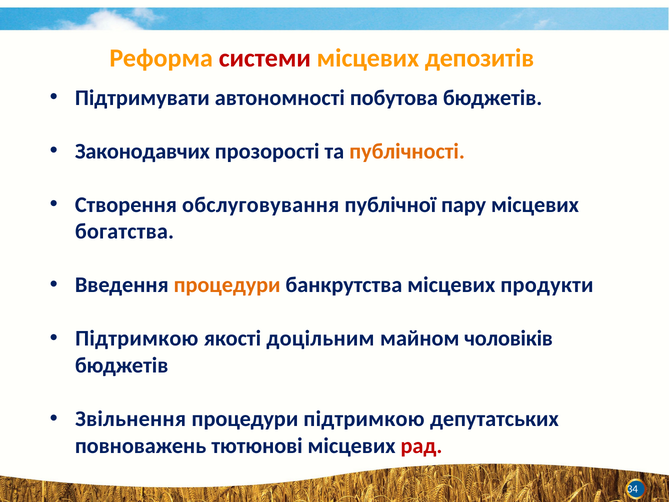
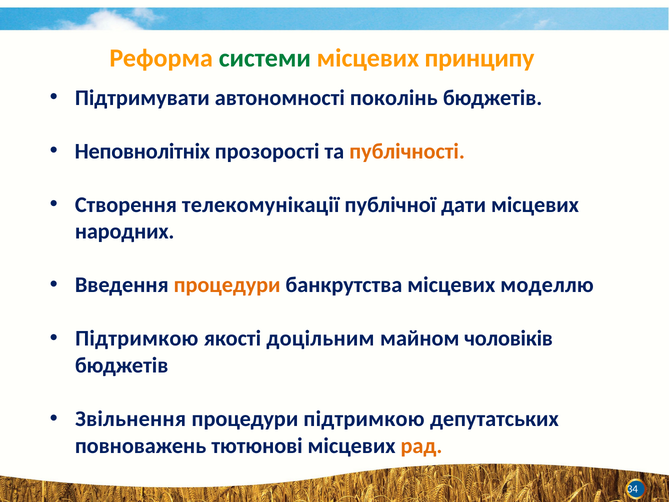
системи colour: red -> green
депозитів: депозитів -> принципу
побутова: побутова -> поколінь
Законодавчих: Законодавчих -> Неповнолітніх
обслуговування: обслуговування -> телекомунікації
пару: пару -> дати
богатства: богатства -> народних
продукти: продукти -> моделлю
рад colour: red -> orange
